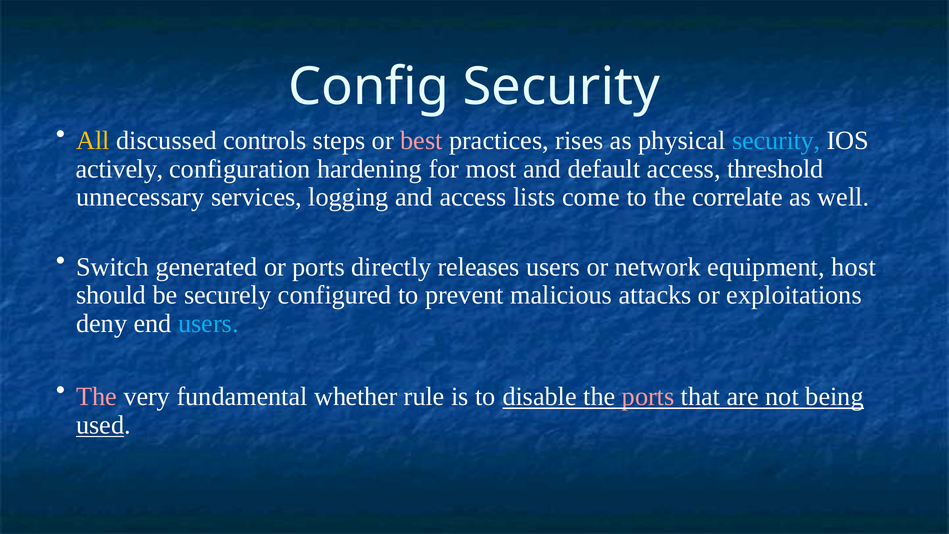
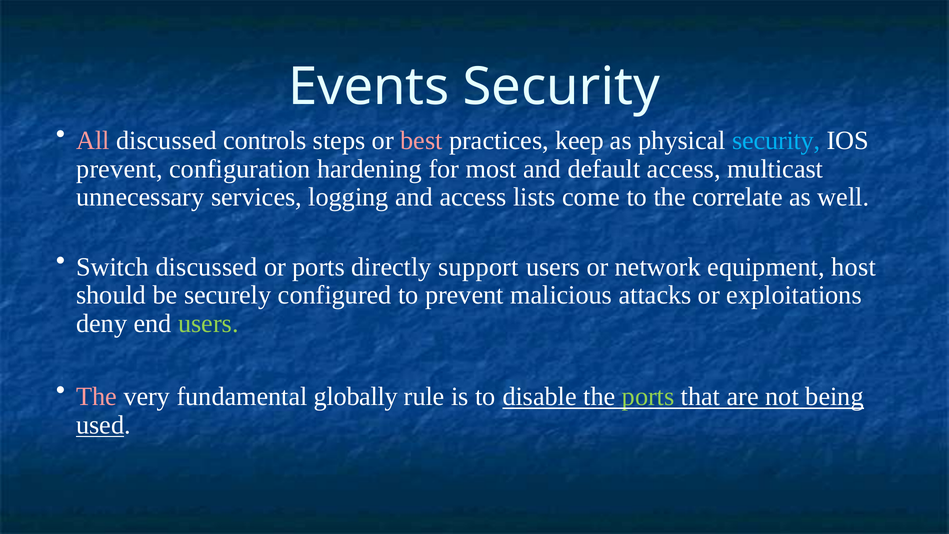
Config: Config -> Events
All colour: yellow -> pink
rises: rises -> keep
actively at (120, 169): actively -> prevent
threshold: threshold -> multicast
Switch generated: generated -> discussed
releases: releases -> support
users at (208, 324) colour: light blue -> light green
whether: whether -> globally
ports at (648, 396) colour: pink -> light green
